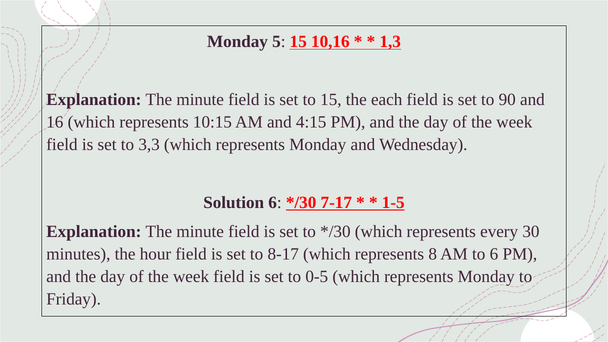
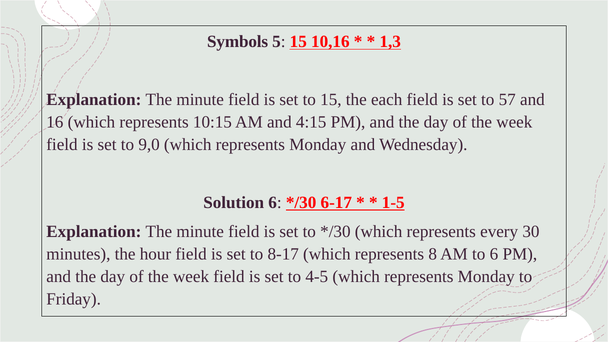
Monday at (238, 42): Monday -> Symbols
90: 90 -> 57
3,3: 3,3 -> 9,0
7-17: 7-17 -> 6-17
0-5: 0-5 -> 4-5
